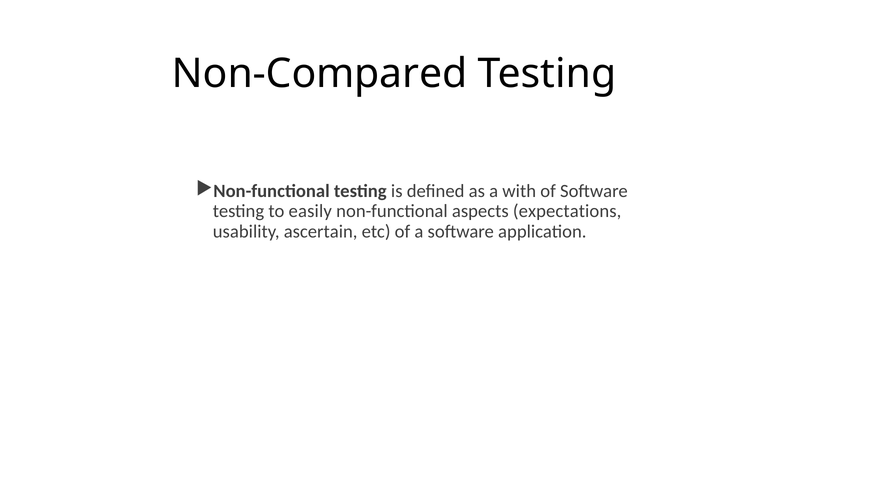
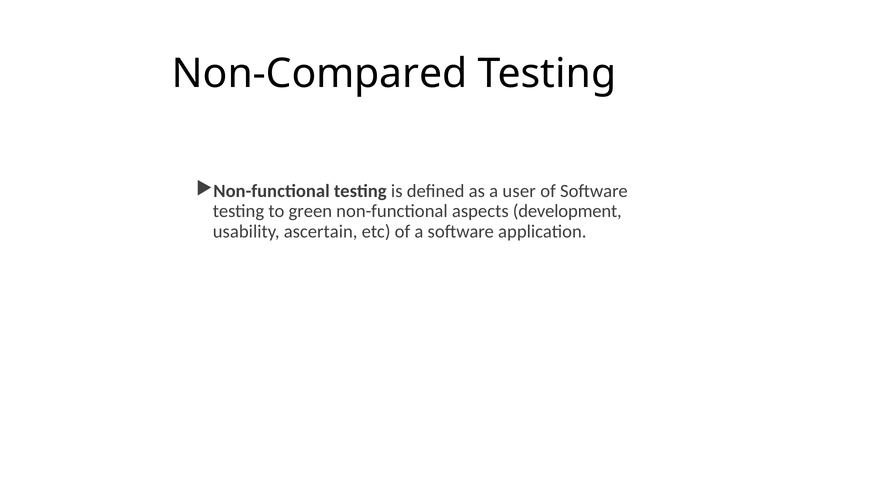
with: with -> user
easily: easily -> green
expectations: expectations -> development
